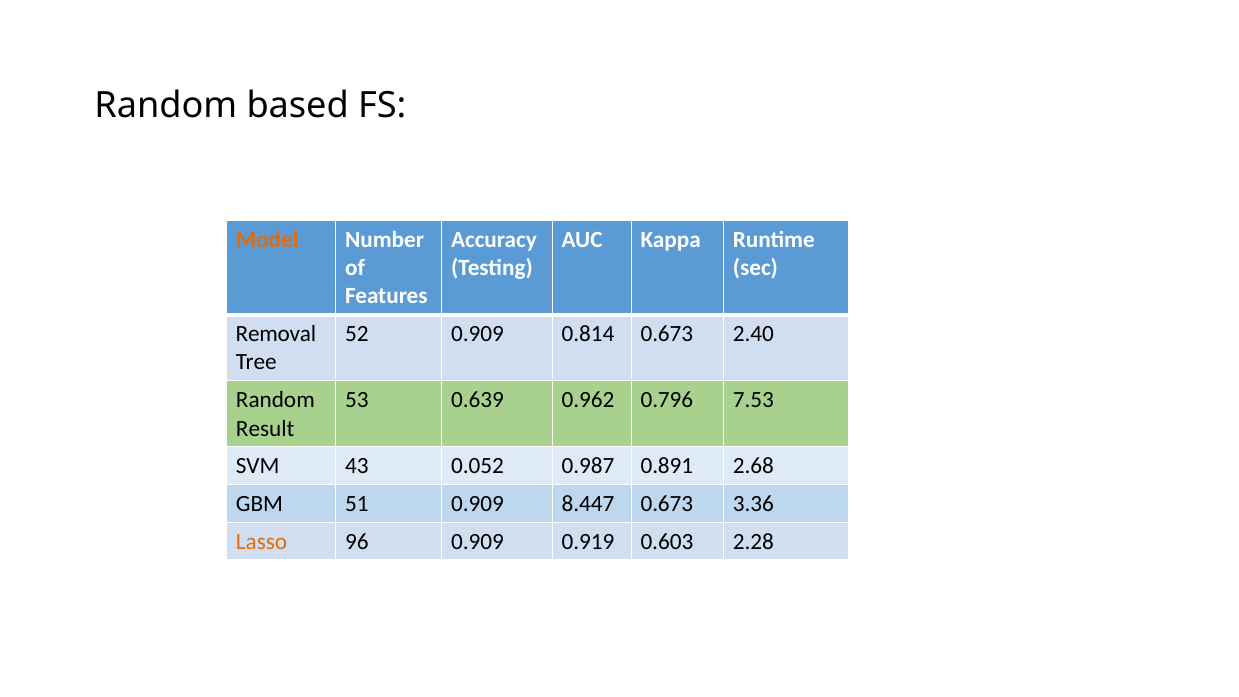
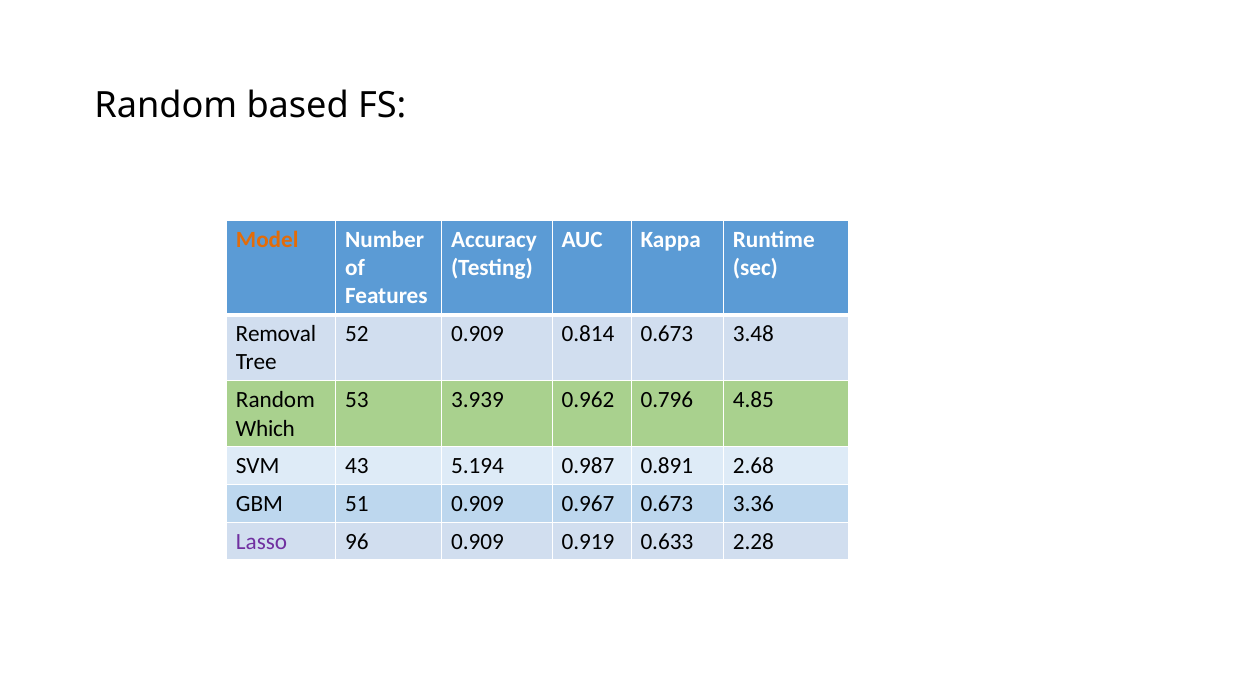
2.40: 2.40 -> 3.48
0.639: 0.639 -> 3.939
7.53: 7.53 -> 4.85
Result: Result -> Which
0.052: 0.052 -> 5.194
8.447: 8.447 -> 0.967
Lasso colour: orange -> purple
0.603: 0.603 -> 0.633
